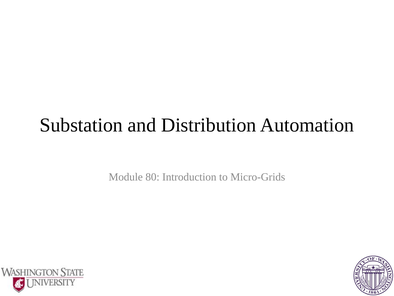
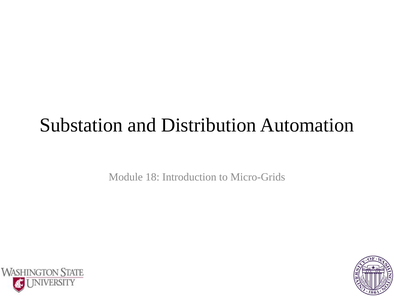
80: 80 -> 18
